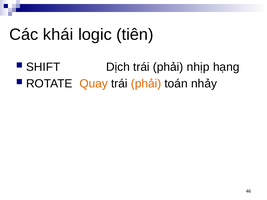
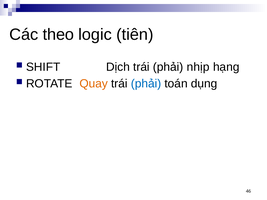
khái: khái -> theo
phải at (146, 84) colour: orange -> blue
nhảy: nhảy -> dụng
